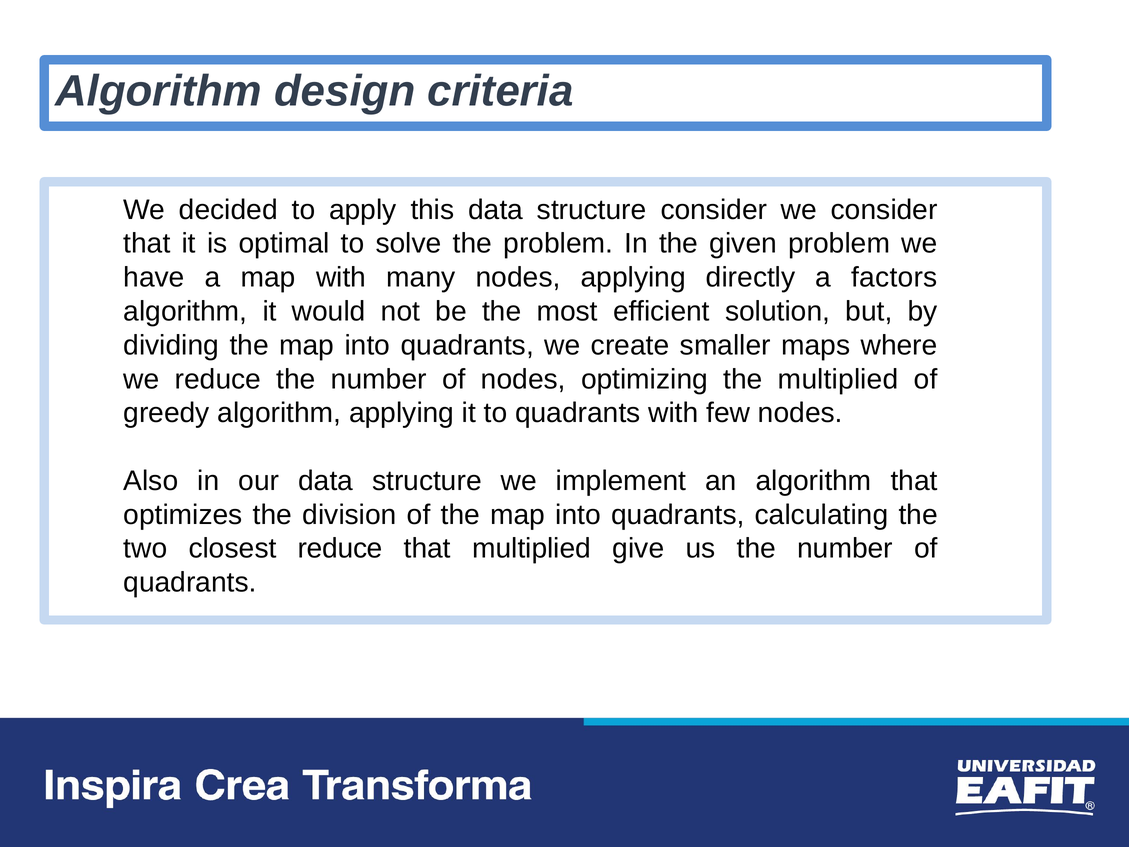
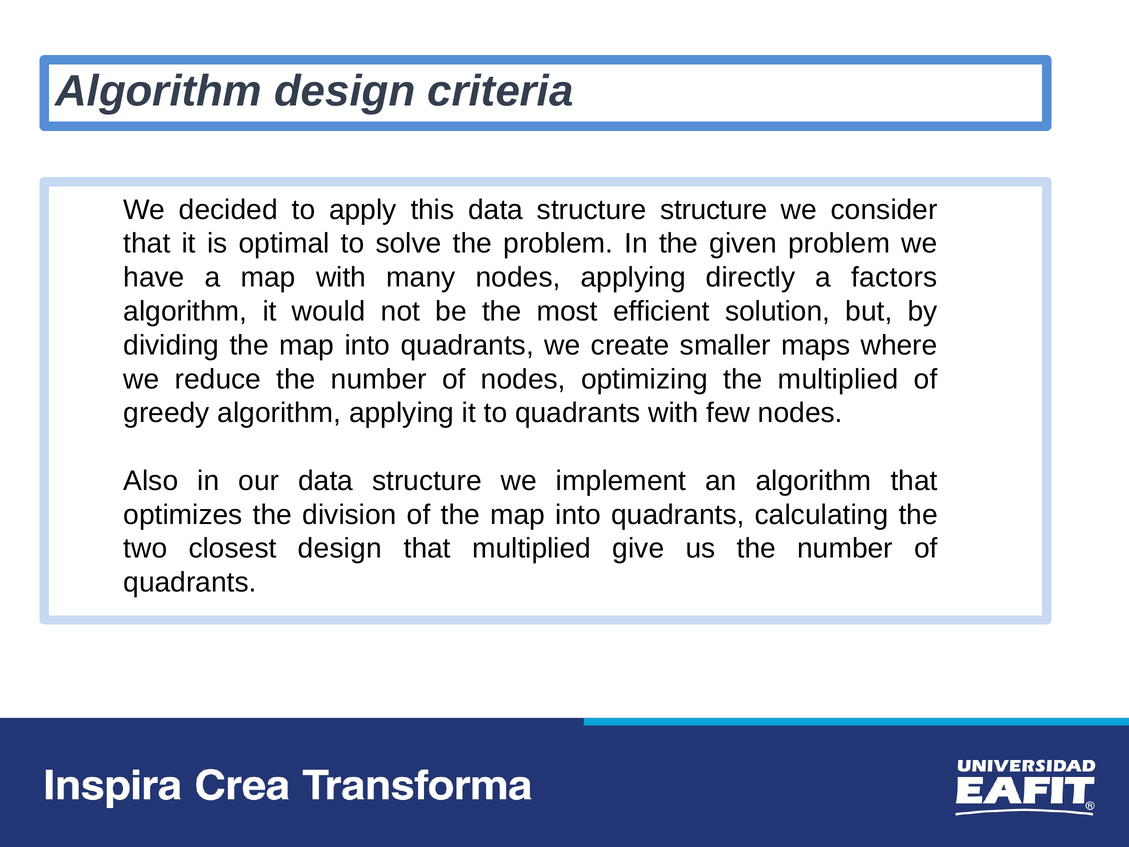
structure consider: consider -> structure
closest reduce: reduce -> design
